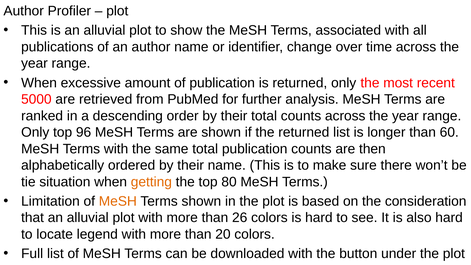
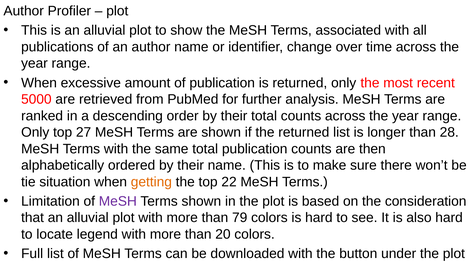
96: 96 -> 27
60: 60 -> 28
80: 80 -> 22
MeSH at (118, 201) colour: orange -> purple
26: 26 -> 79
